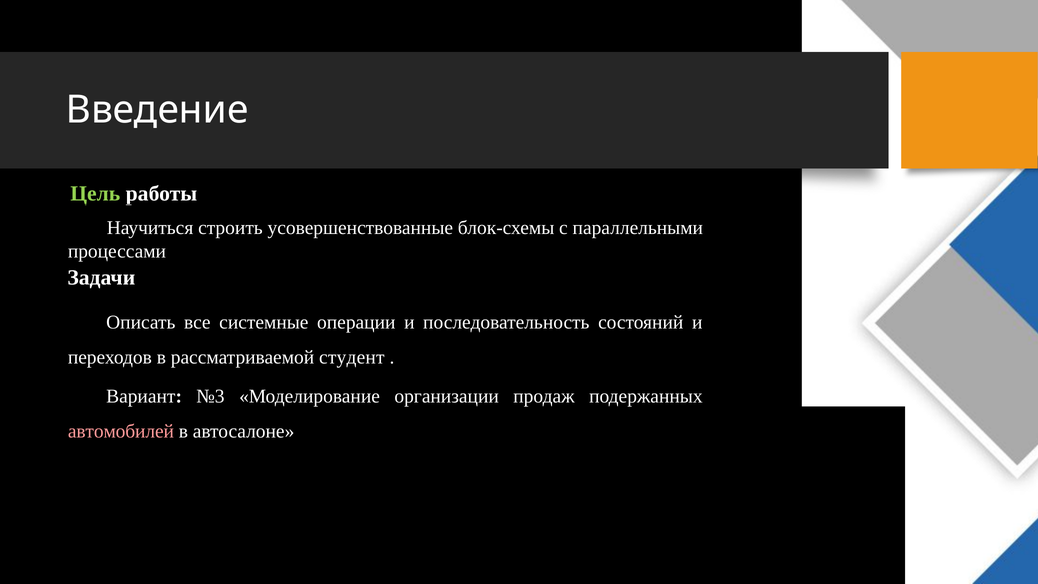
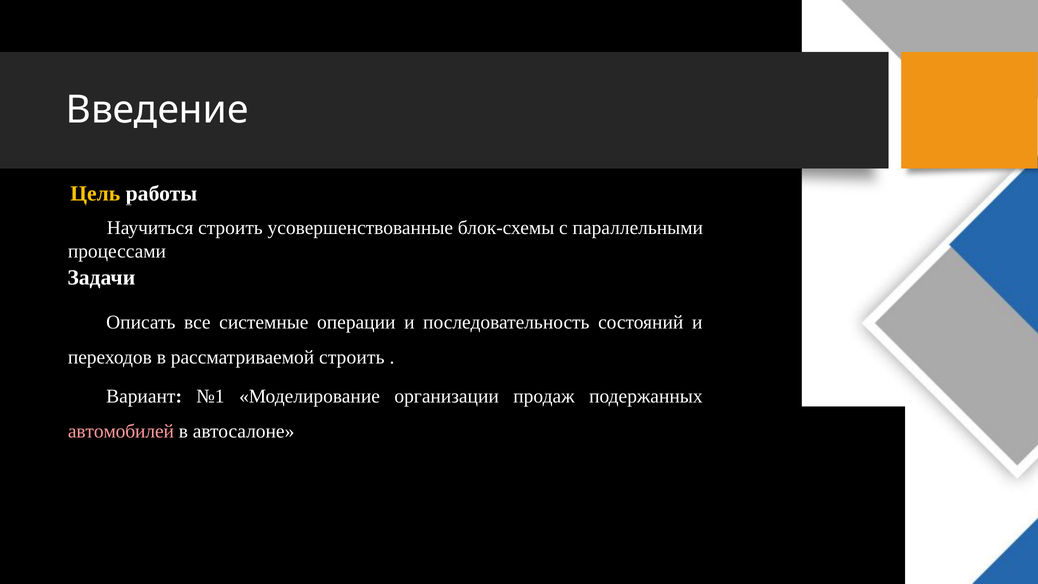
Цель colour: light green -> yellow
рассматриваемой студент: студент -> строить
№3: №3 -> №1
